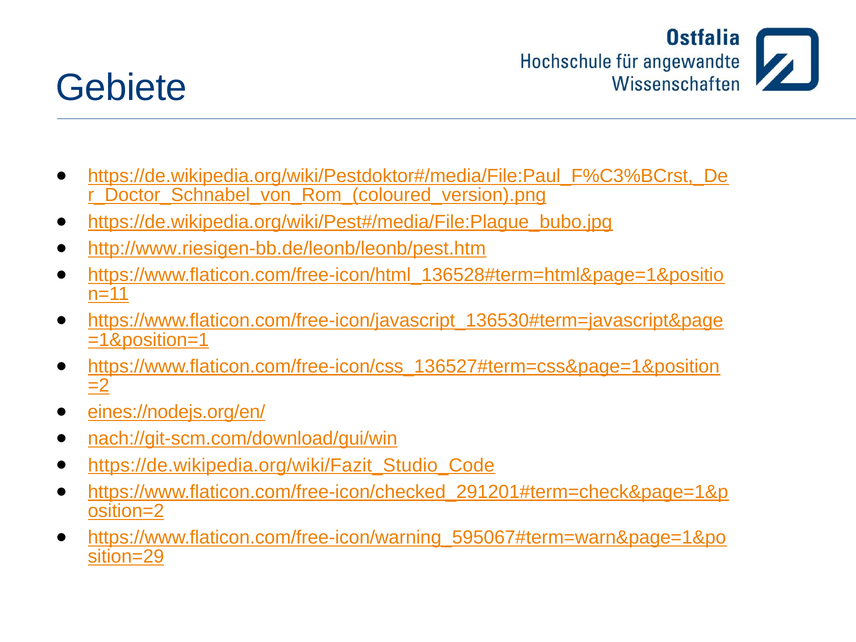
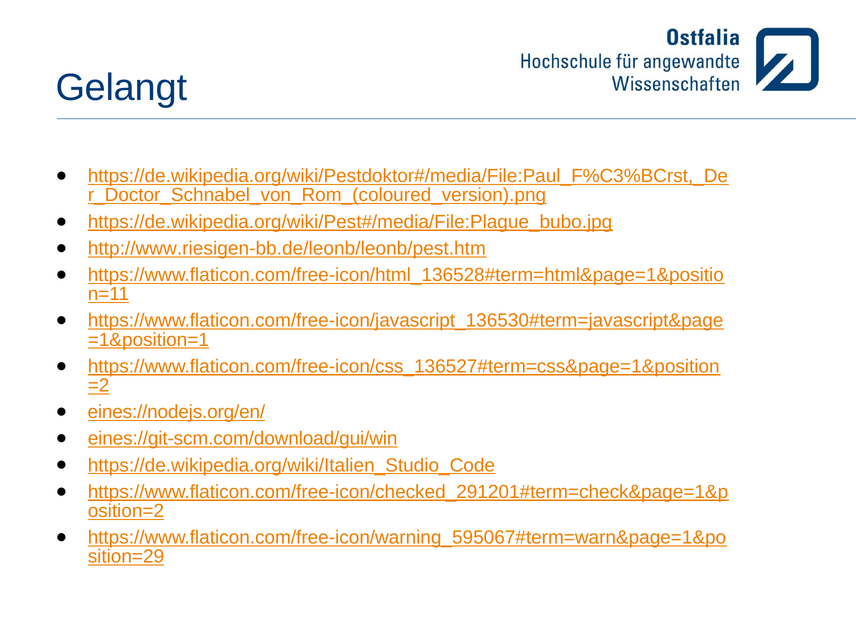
Gebiete: Gebiete -> Gelangt
nach://git-scm.com/download/gui/win: nach://git-scm.com/download/gui/win -> eines://git-scm.com/download/gui/win
https://de.wikipedia.org/wiki/Fazit_Studio_Code: https://de.wikipedia.org/wiki/Fazit_Studio_Code -> https://de.wikipedia.org/wiki/Italien_Studio_Code
